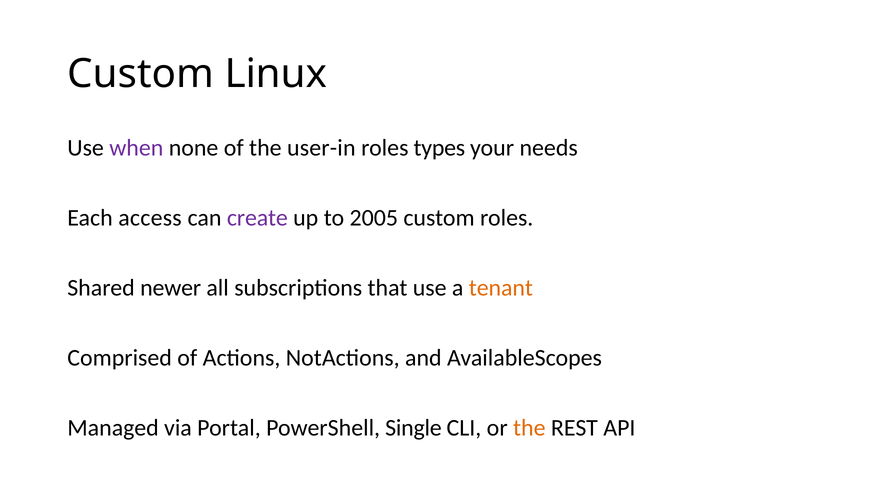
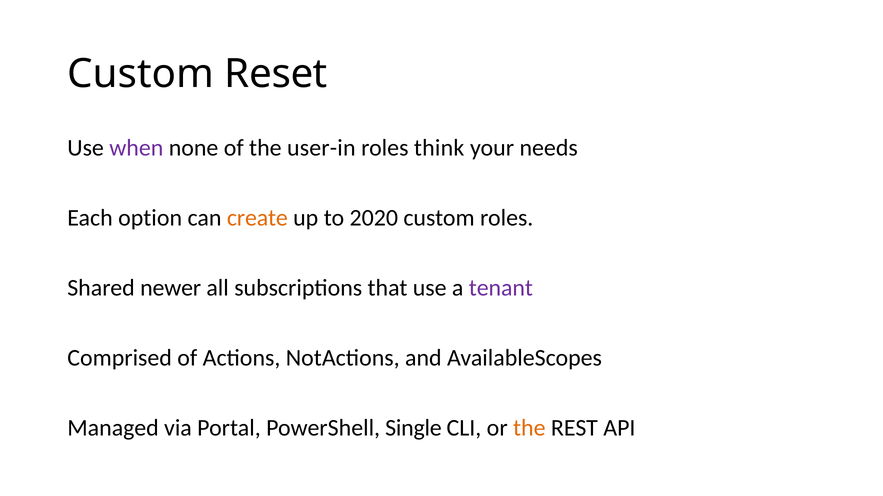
Linux: Linux -> Reset
types: types -> think
access: access -> option
create colour: purple -> orange
2005: 2005 -> 2020
tenant colour: orange -> purple
